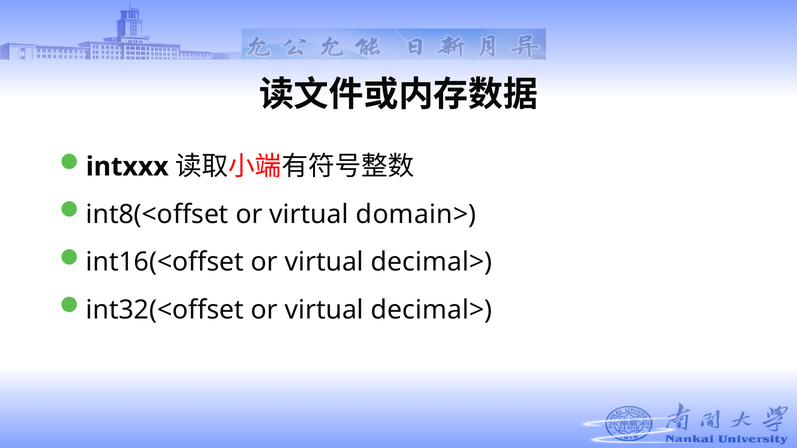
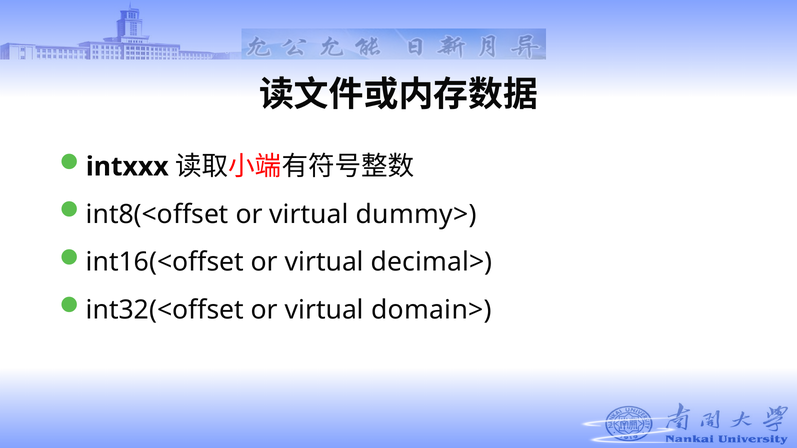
domain>: domain> -> dummy>
int32(<offset or virtual decimal>: decimal> -> domain>
